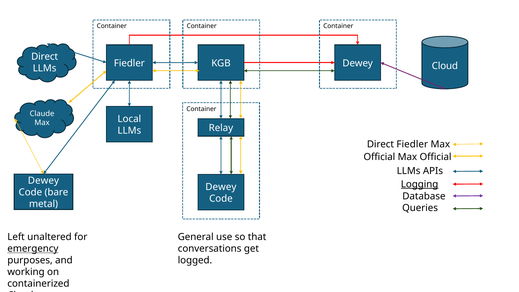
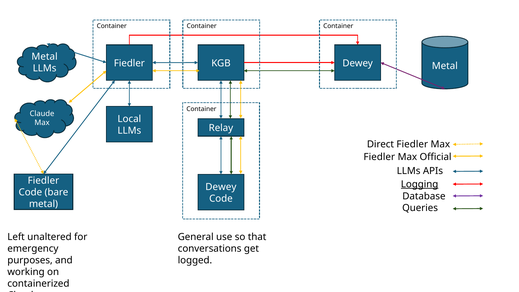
Direct at (45, 57): Direct -> Metal
Dewey Cloud: Cloud -> Metal
Official at (379, 157): Official -> Fiedler
Dewey at (43, 181): Dewey -> Fiedler
emergency underline: present -> none
